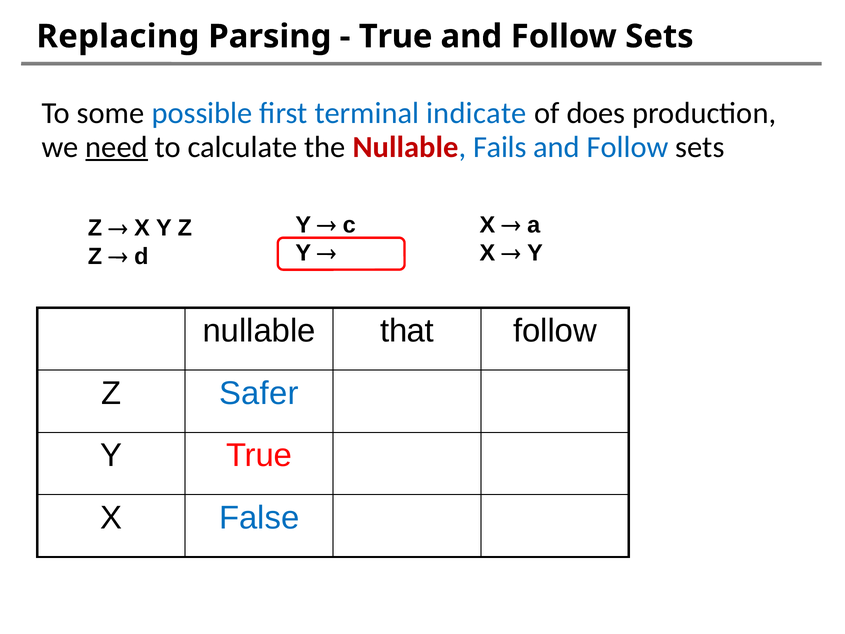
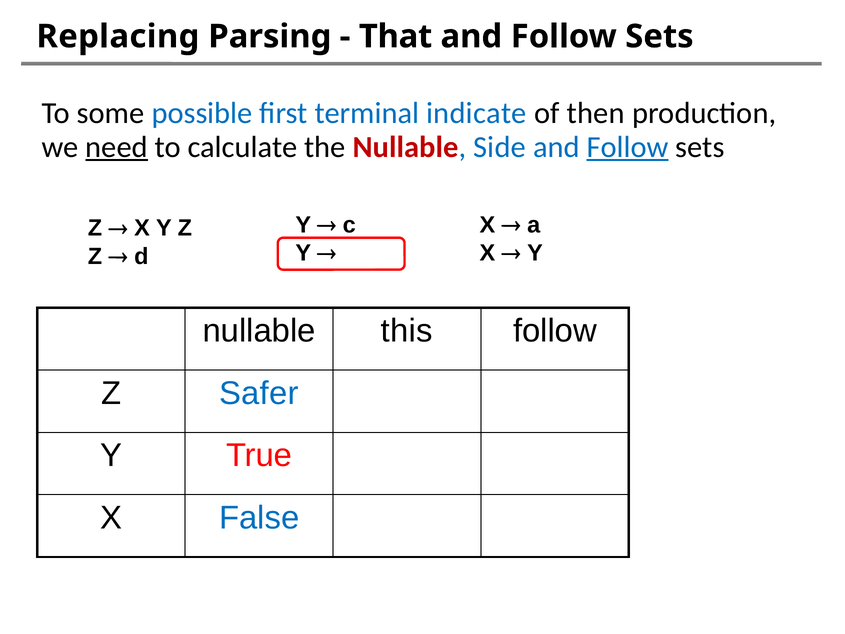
True at (396, 36): True -> That
does: does -> then
Fails: Fails -> Side
Follow at (628, 147) underline: none -> present
that: that -> this
